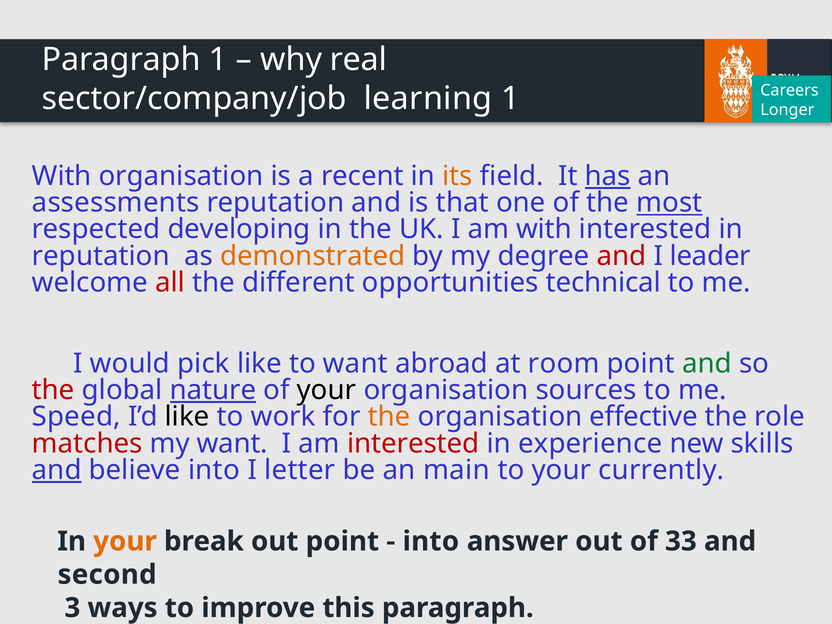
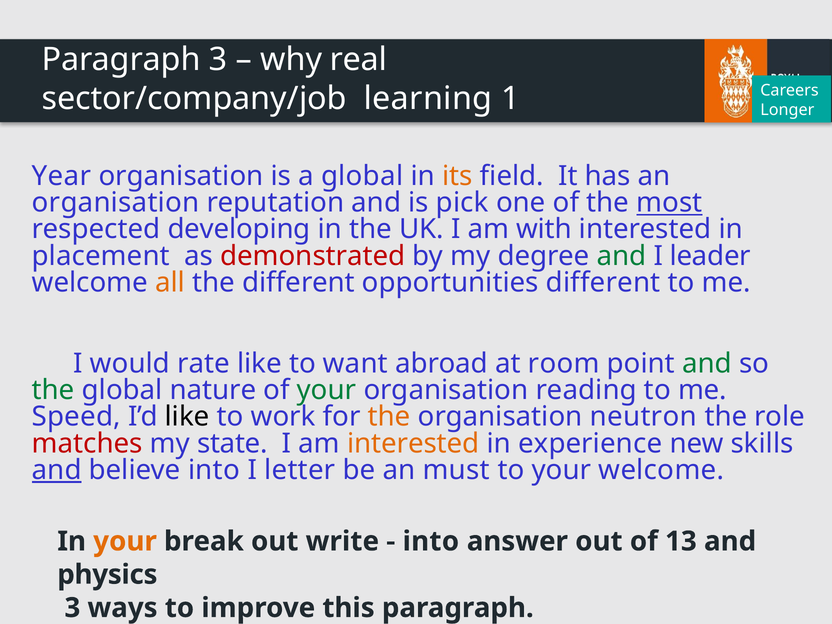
Paragraph 1: 1 -> 3
With at (62, 176): With -> Year
a recent: recent -> global
has underline: present -> none
assessments at (116, 203): assessments -> organisation
that: that -> pick
reputation at (101, 256): reputation -> placement
demonstrated colour: orange -> red
and at (622, 256) colour: red -> green
all colour: red -> orange
opportunities technical: technical -> different
pick: pick -> rate
the at (53, 390) colour: red -> green
nature underline: present -> none
your at (327, 390) colour: black -> green
sources: sources -> reading
effective: effective -> neutron
my want: want -> state
interested at (413, 443) colour: red -> orange
main: main -> must
your currently: currently -> welcome
out point: point -> write
33: 33 -> 13
second: second -> physics
